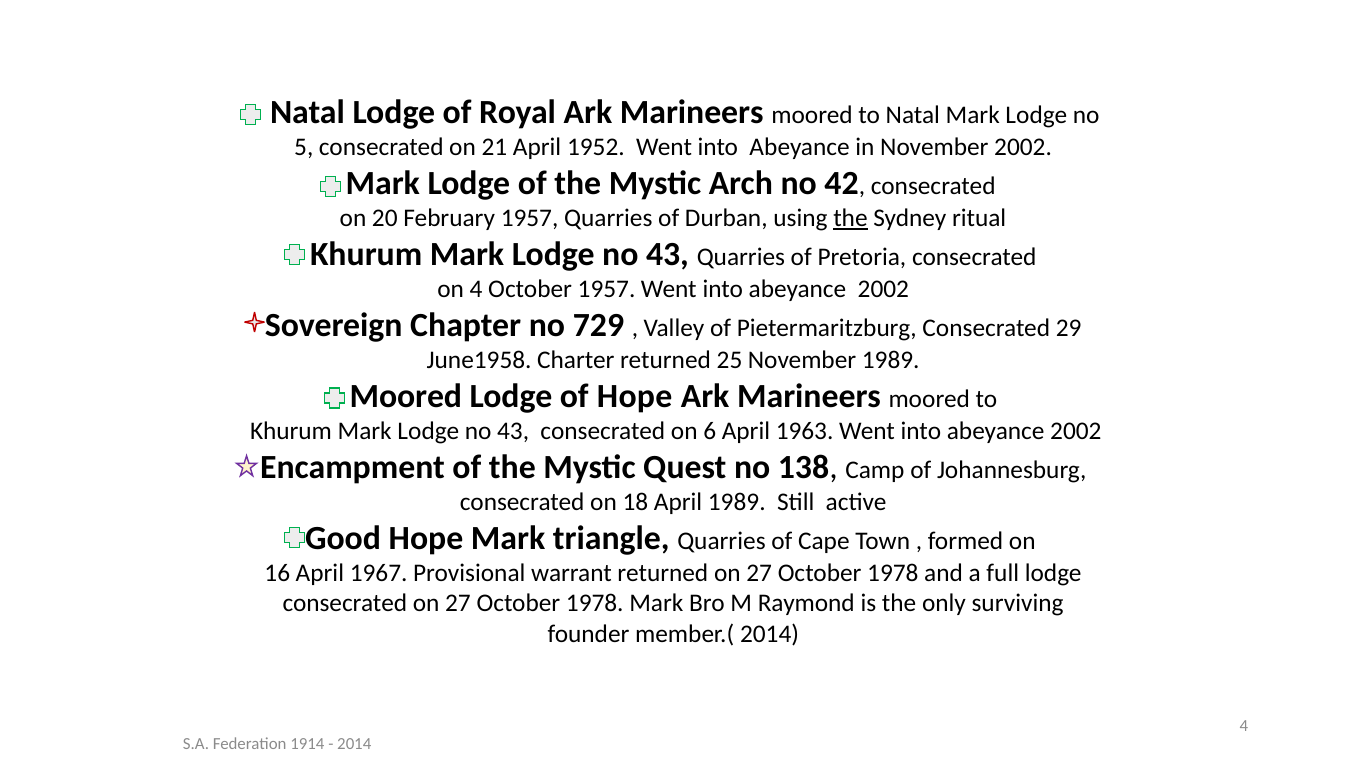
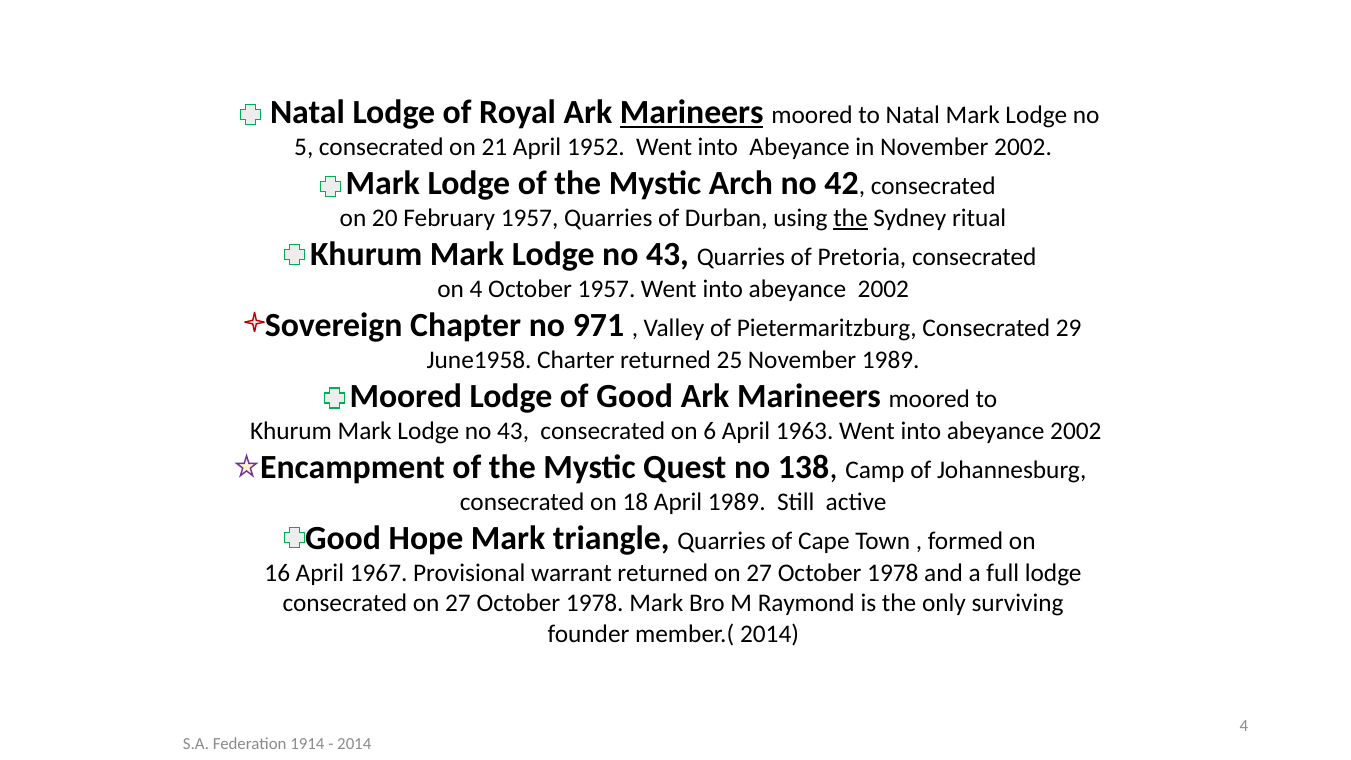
Marineers at (692, 112) underline: none -> present
729: 729 -> 971
of Hope: Hope -> Good
